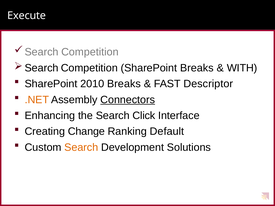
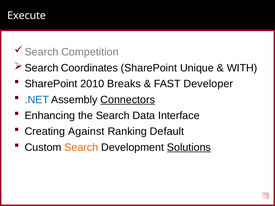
Competition at (89, 68): Competition -> Coordinates
SharePoint Breaks: Breaks -> Unique
Descriptor: Descriptor -> Developer
.NET colour: orange -> blue
Click: Click -> Data
Change: Change -> Against
Solutions underline: none -> present
